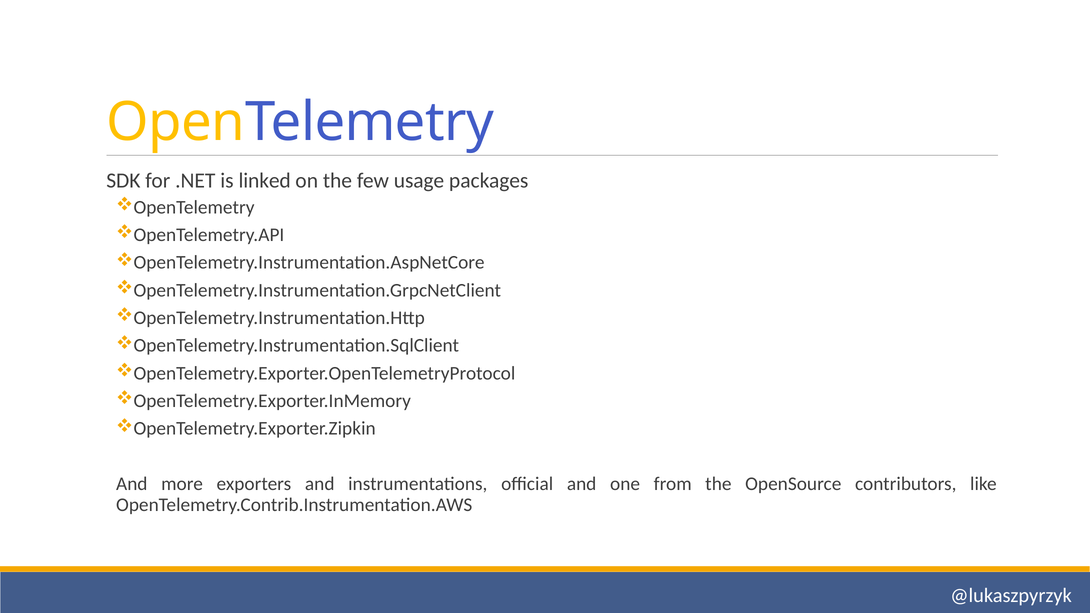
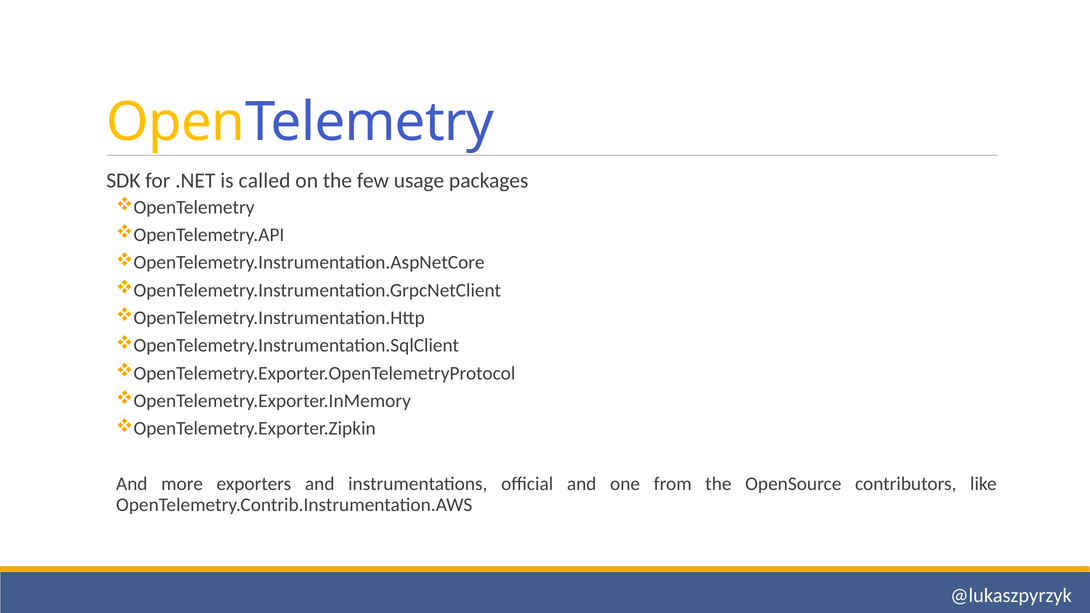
linked: linked -> called
